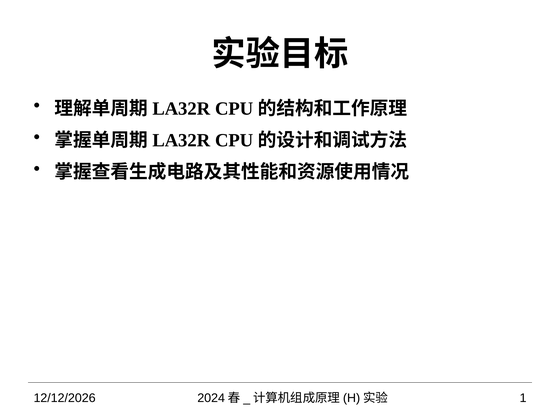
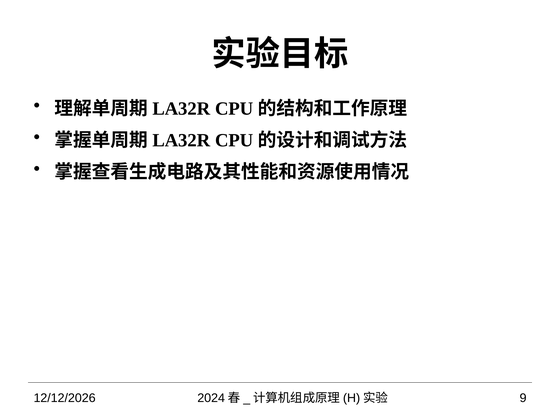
1: 1 -> 9
